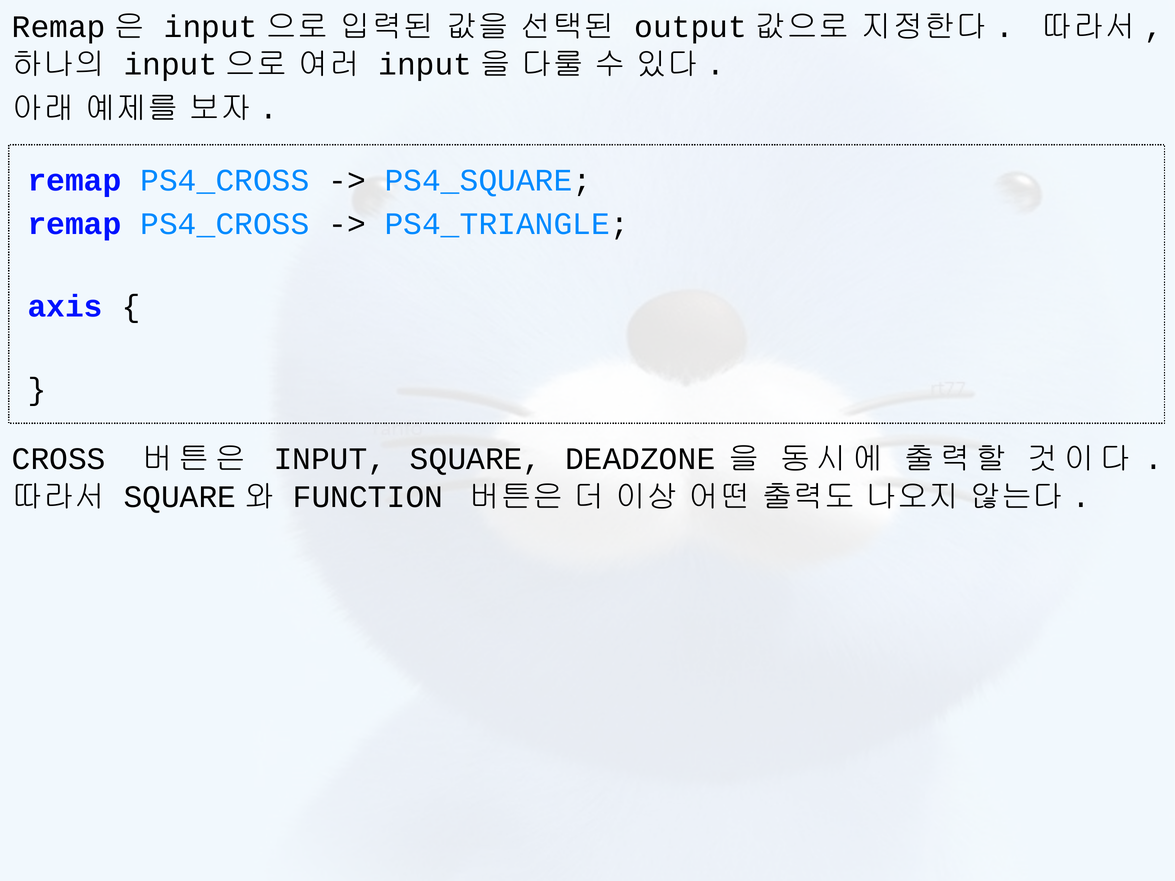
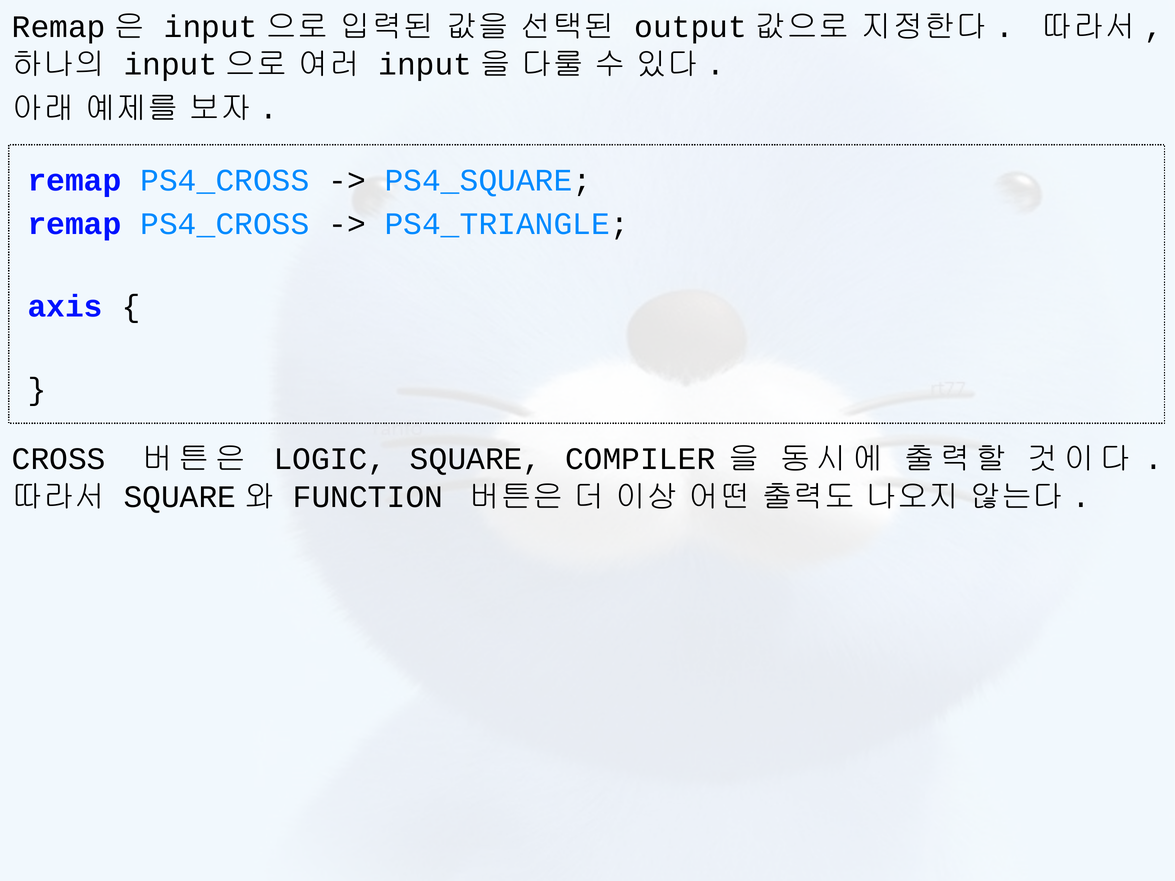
INPUT at (330, 459): INPUT -> LOGIC
DEADZONE: DEADZONE -> COMPILER
